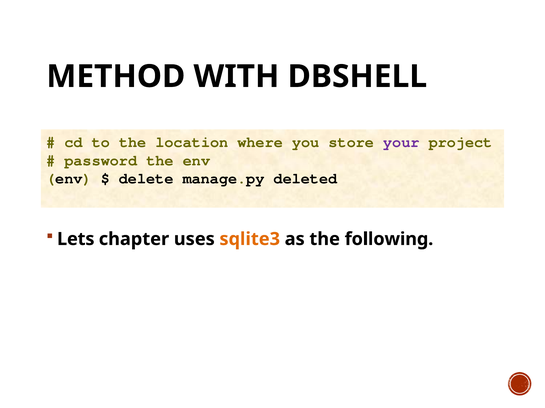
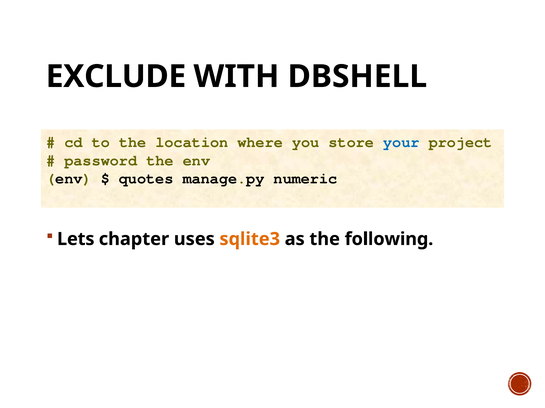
METHOD: METHOD -> EXCLUDE
your colour: purple -> blue
delete: delete -> quotes
deleted: deleted -> numeric
